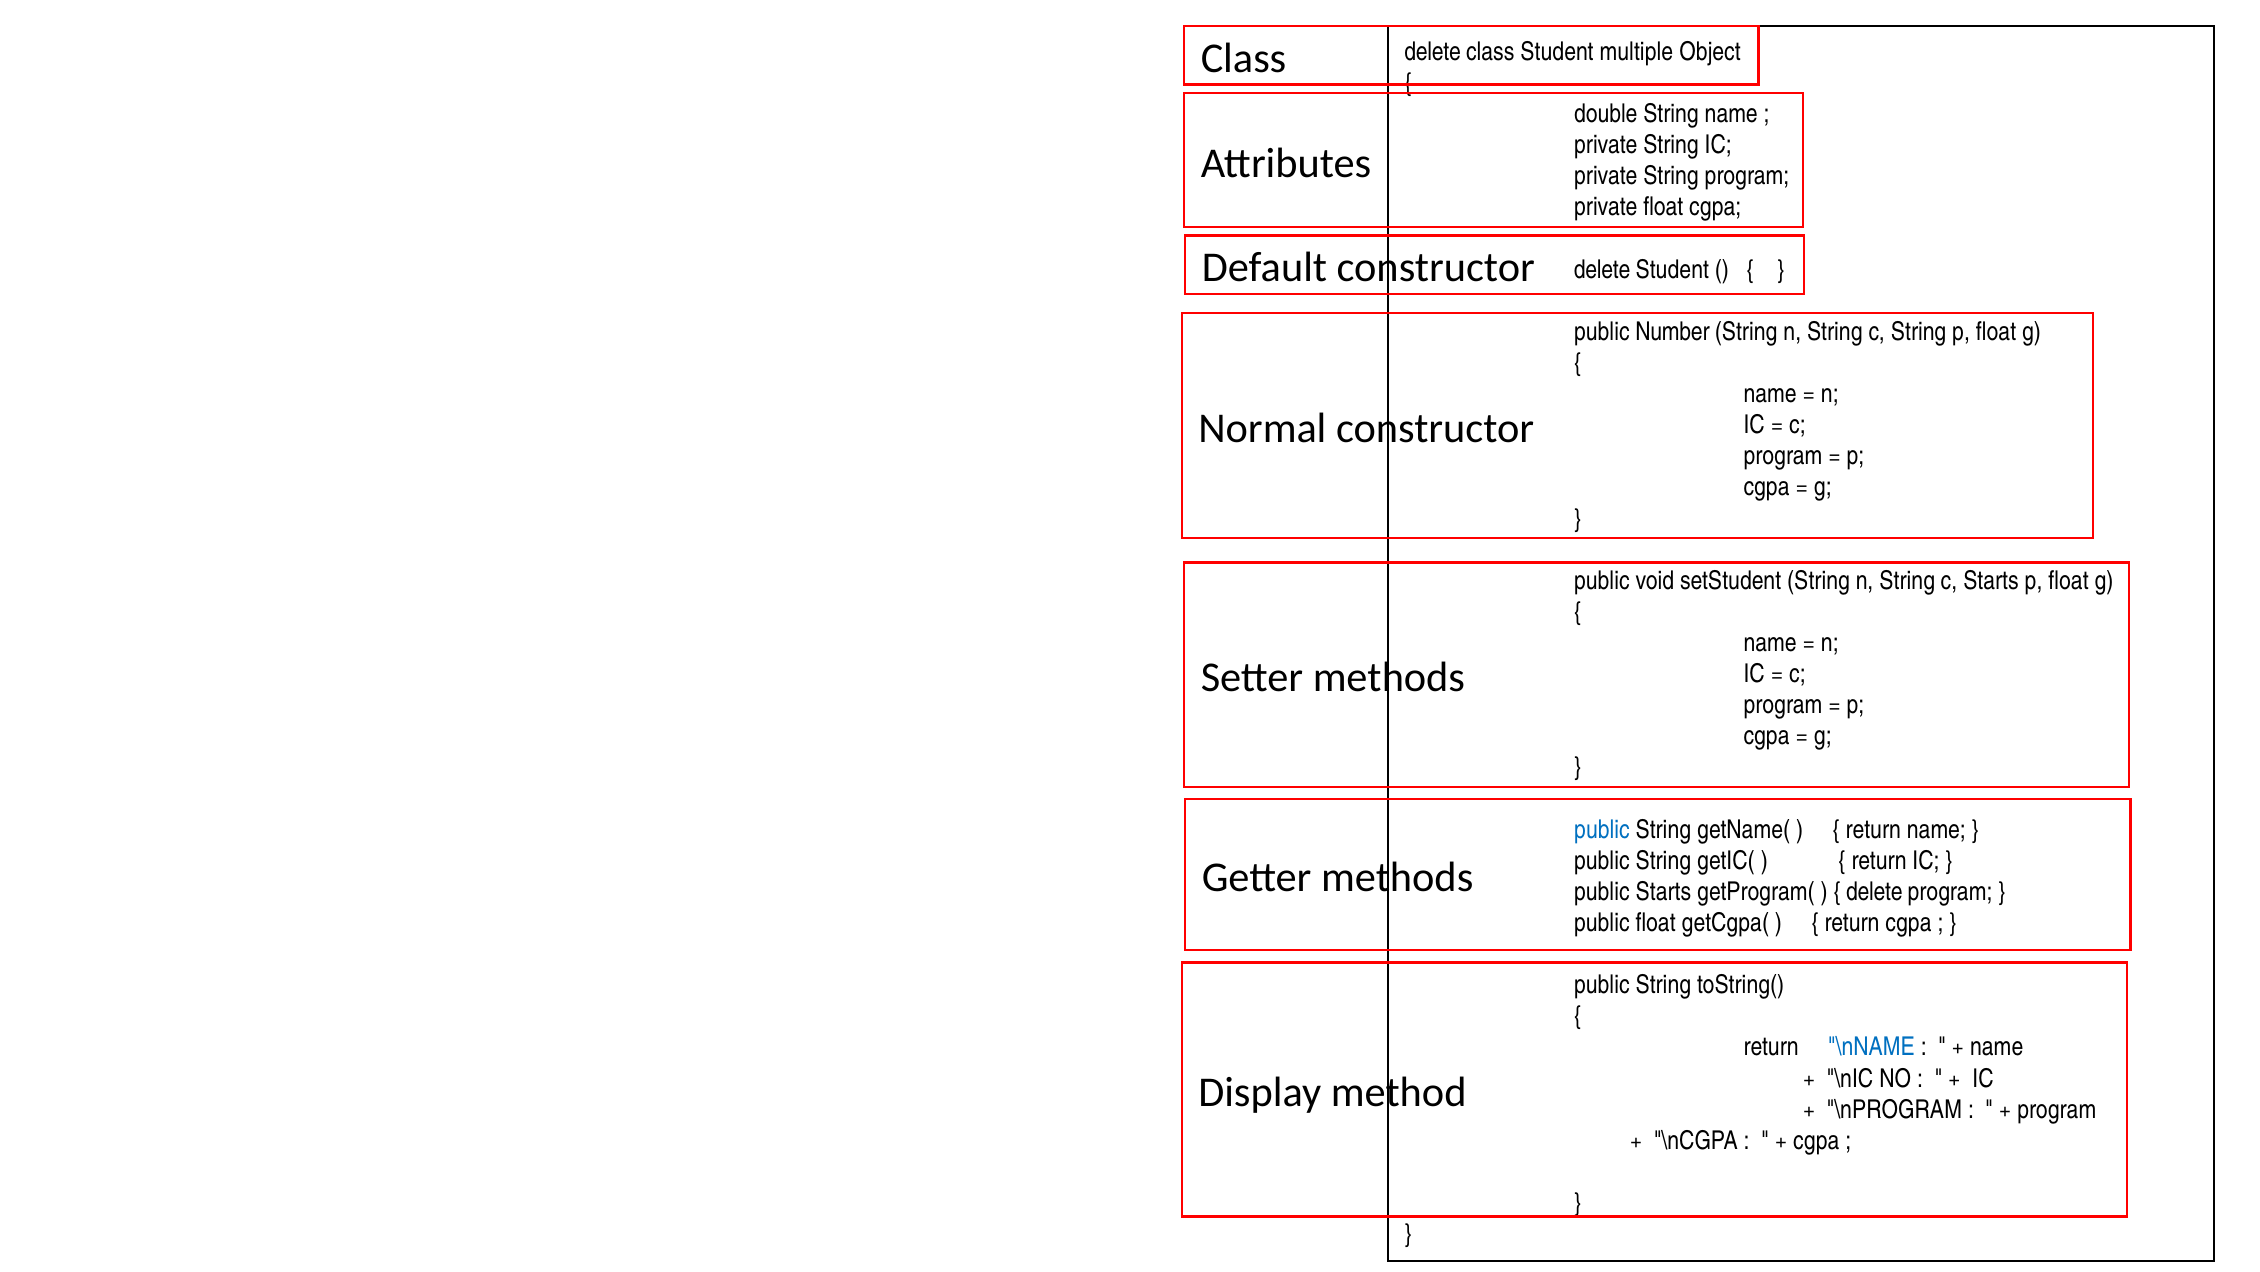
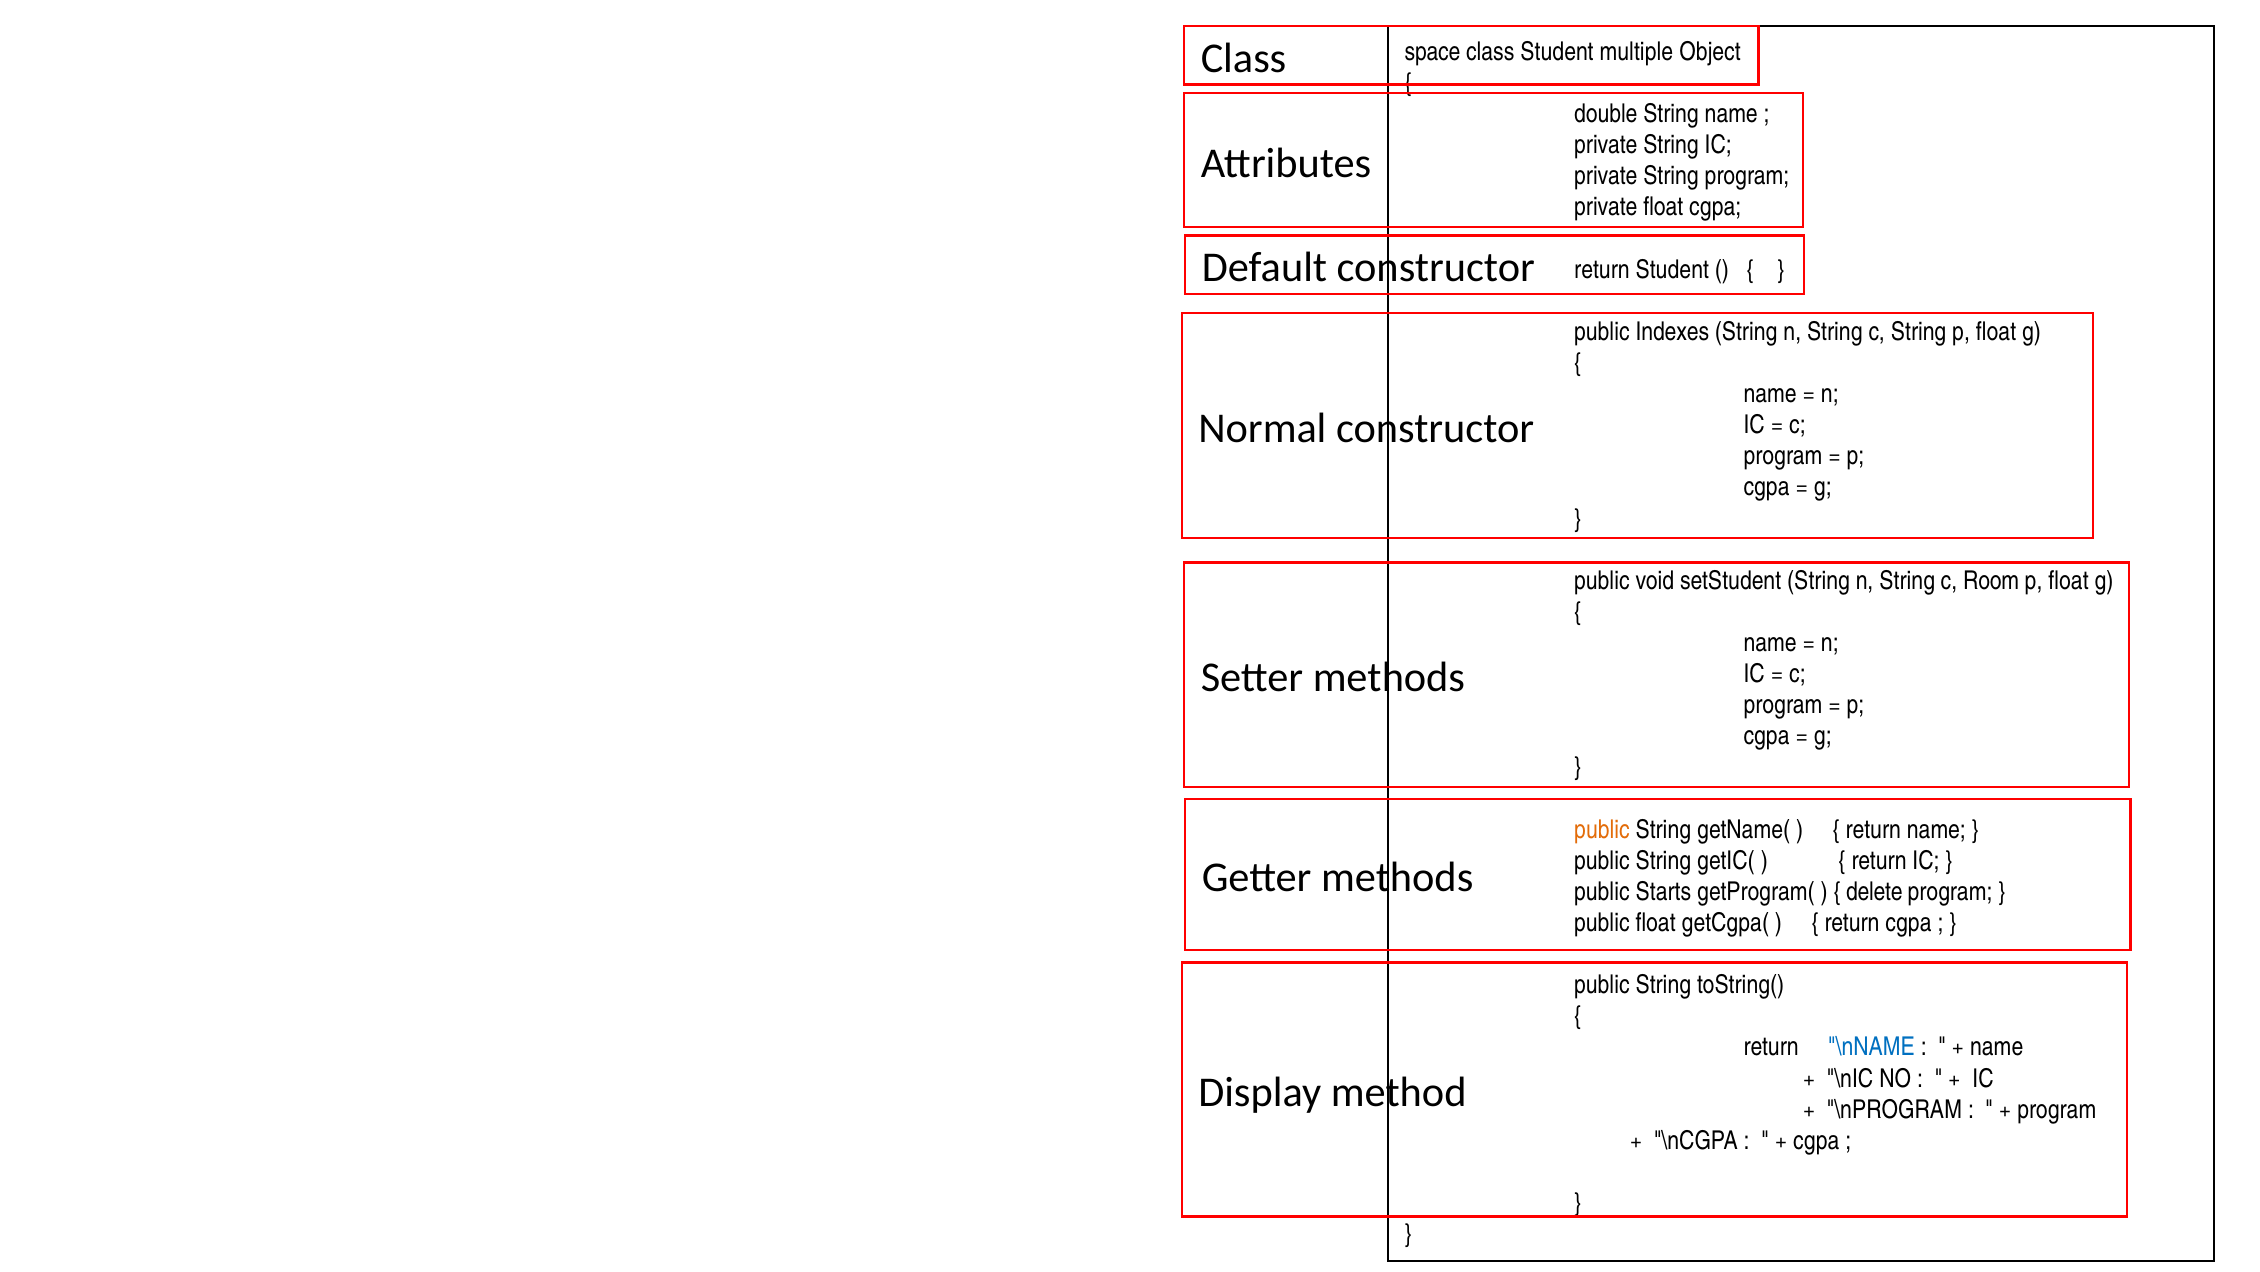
delete at (1433, 52): delete -> space
delete at (1602, 269): delete -> return
Number: Number -> Indexes
c Starts: Starts -> Room
public at (1602, 829) colour: blue -> orange
